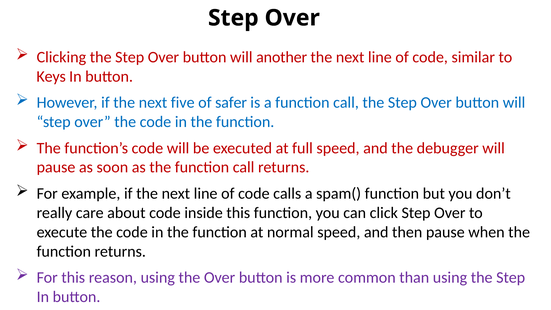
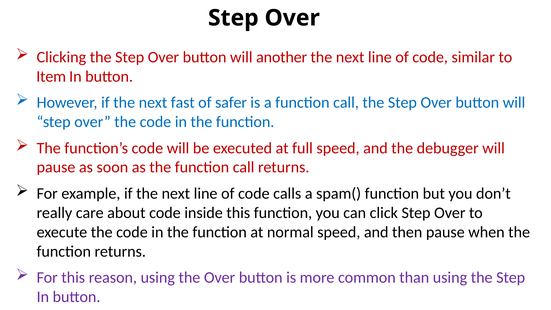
Keys: Keys -> Item
five: five -> fast
